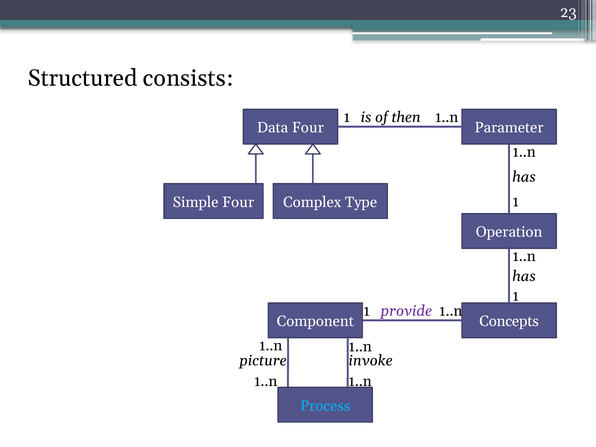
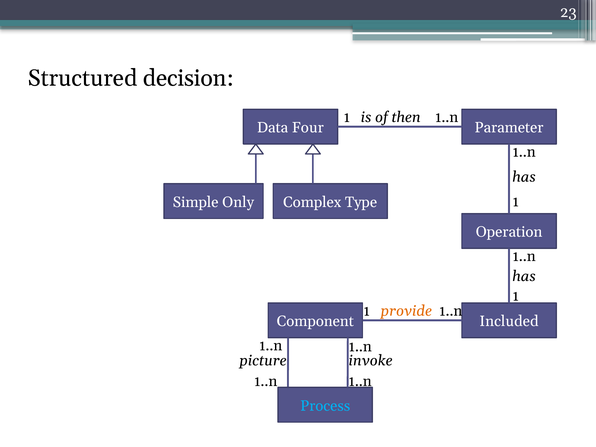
consists: consists -> decision
Simple Four: Four -> Only
provide colour: purple -> orange
Concepts: Concepts -> Included
